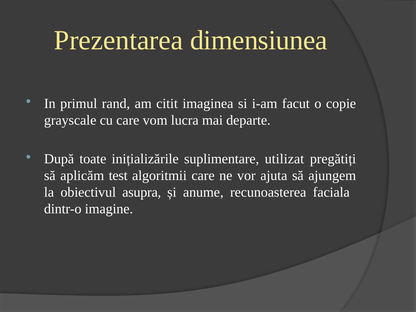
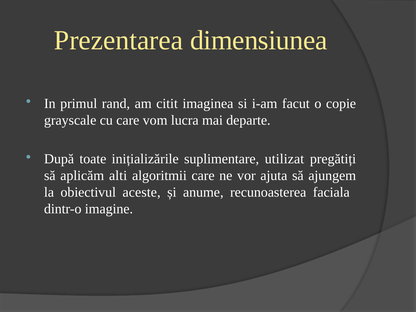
test: test -> alti
asupra: asupra -> aceste
